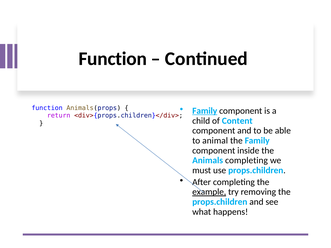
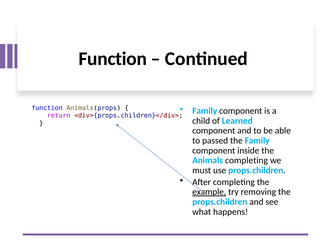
Family at (205, 111) underline: present -> none
Content: Content -> Learned
animal: animal -> passed
